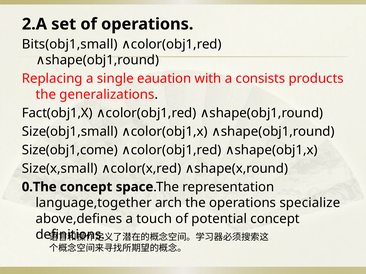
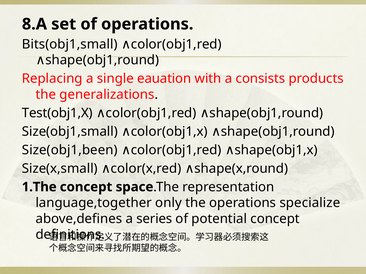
2.A: 2.A -> 8.A
Fact(obj1,X: Fact(obj1,X -> Test(obj1,X
Size(obj1,come: Size(obj1,come -> Size(obj1,been
0.The: 0.The -> 1.The
arch: arch -> only
touch: touch -> series
